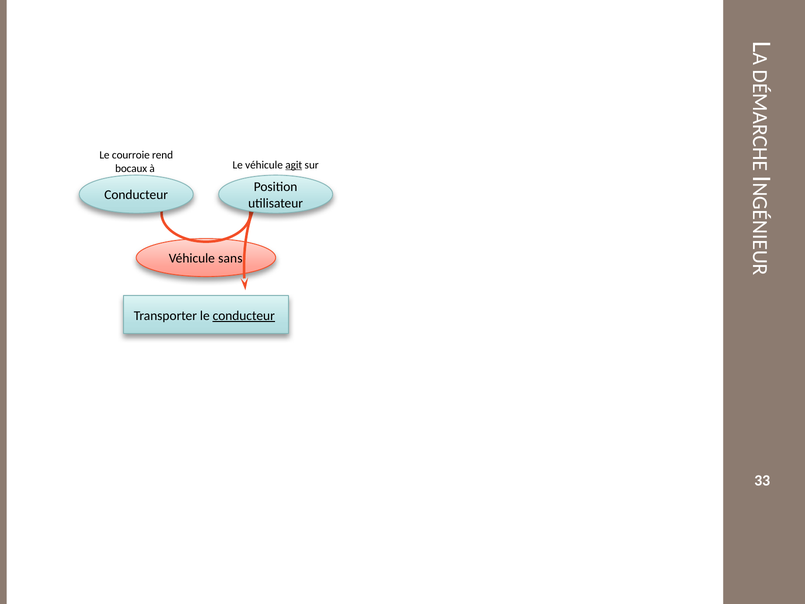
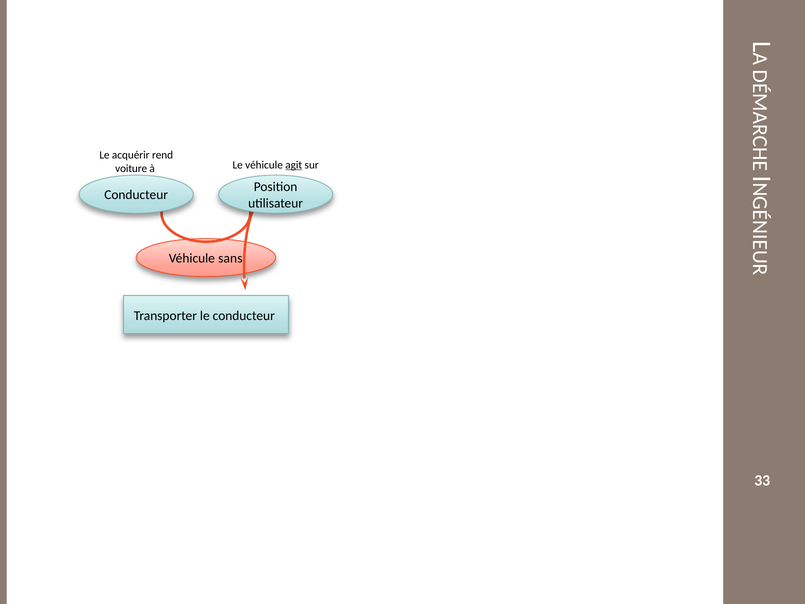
courroie: courroie -> acquérir
bocaux: bocaux -> voiture
conducteur at (244, 315) underline: present -> none
